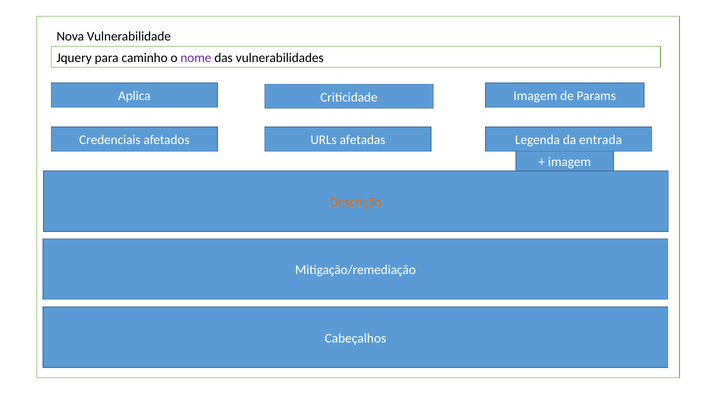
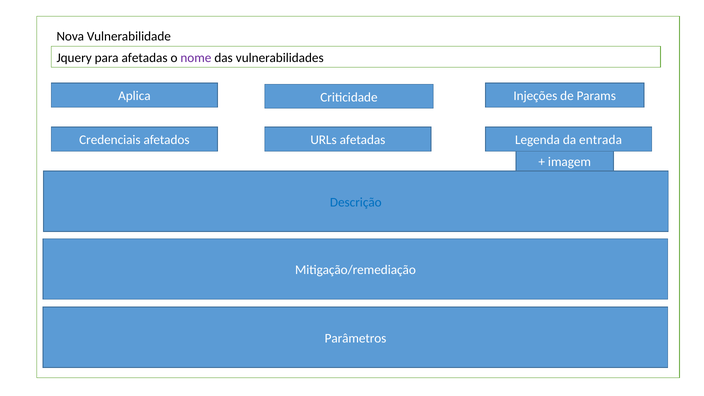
para caminho: caminho -> afetadas
Criticidade Imagem: Imagem -> Injeções
Descrição colour: orange -> blue
Cabeçalhos: Cabeçalhos -> Parâmetros
